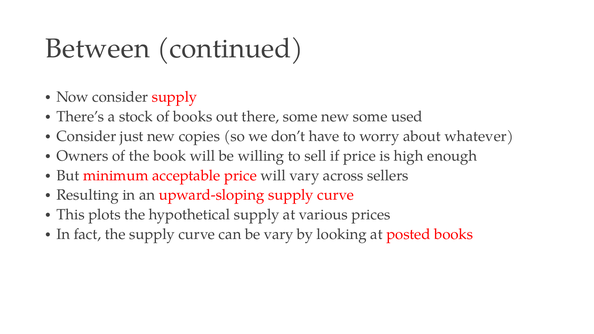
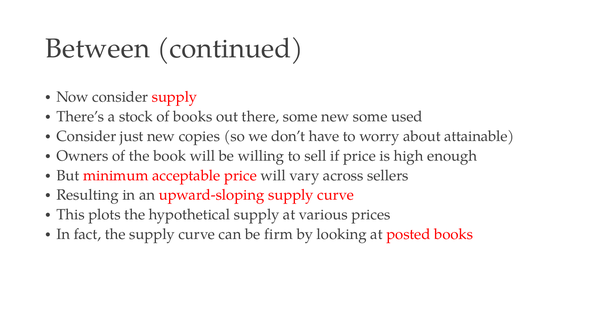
whatever: whatever -> attainable
be vary: vary -> firm
